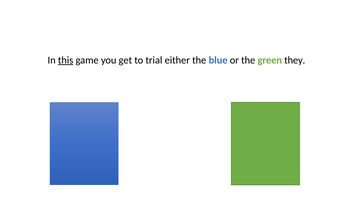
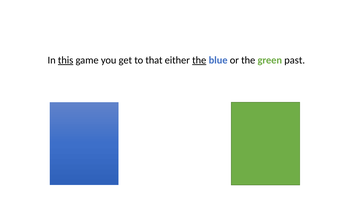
trial: trial -> that
the at (199, 60) underline: none -> present
they: they -> past
